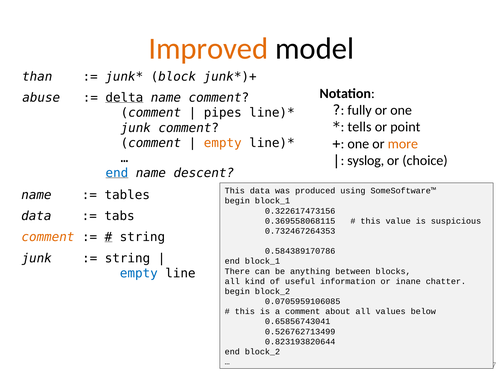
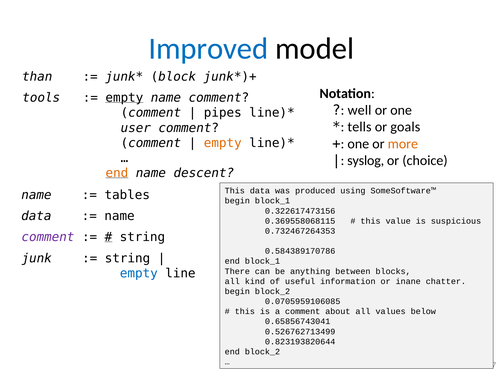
Improved colour: orange -> blue
abuse: abuse -> tools
delta at (124, 98): delta -> empty
fully: fully -> well
point: point -> goals
junk at (136, 128): junk -> user
end at (117, 173) colour: blue -> orange
tabs at (120, 216): tabs -> name
comment at (48, 237) colour: orange -> purple
